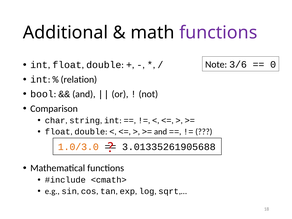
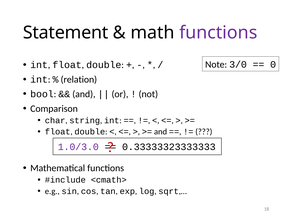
Additional: Additional -> Statement
3/6: 3/6 -> 3/0
1.0/3.0 colour: orange -> purple
3.01335261905688: 3.01335261905688 -> 0.33333323333333
